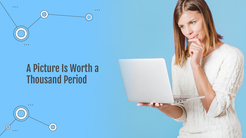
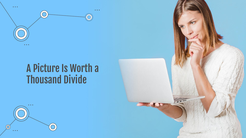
Period: Period -> Divide
